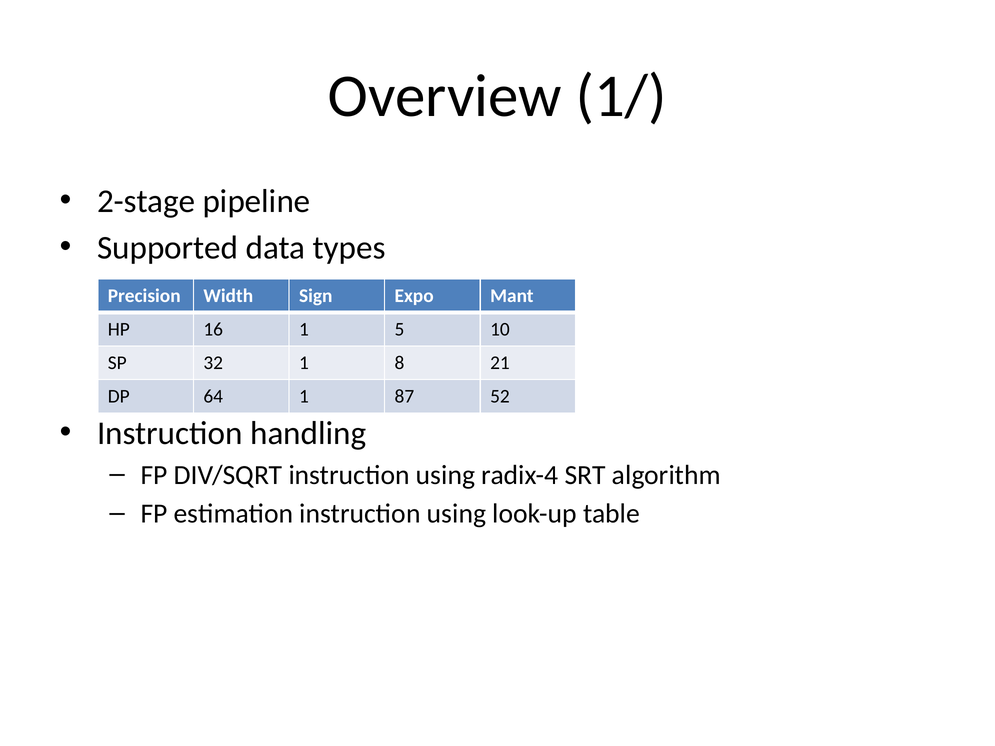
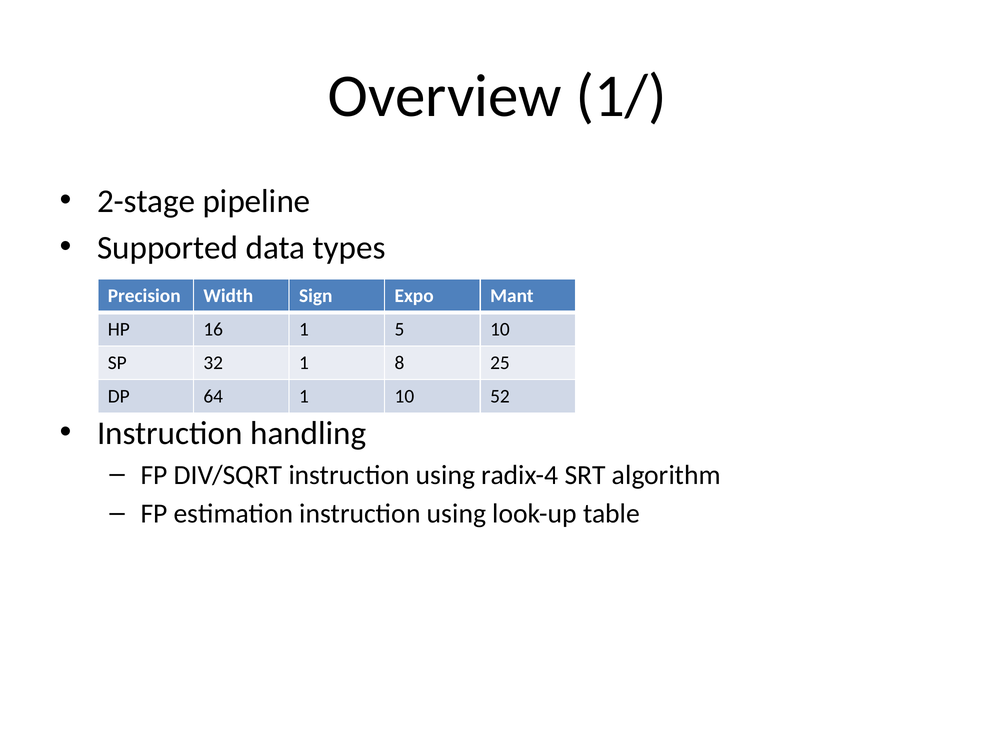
21: 21 -> 25
1 87: 87 -> 10
